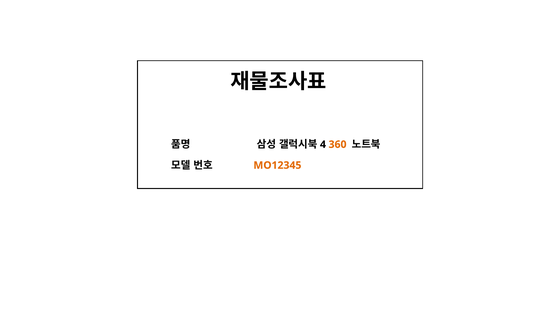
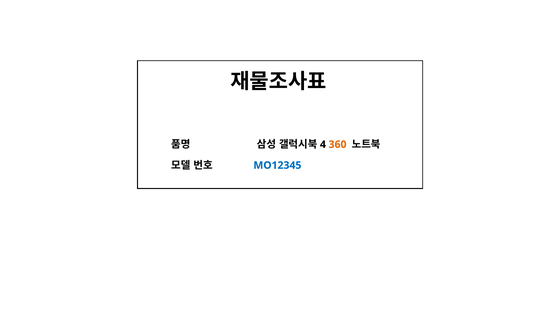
MO12345 colour: orange -> blue
